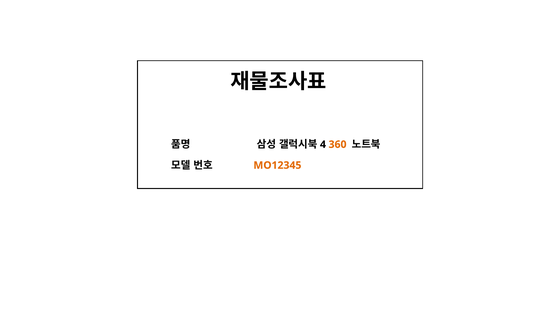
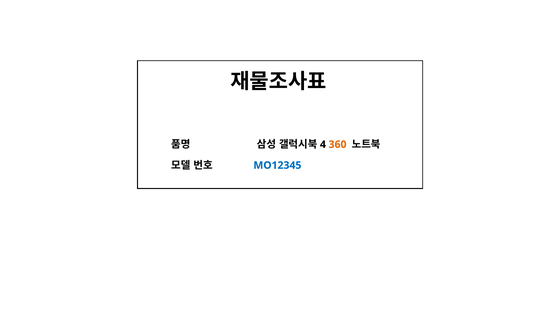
MO12345 colour: orange -> blue
